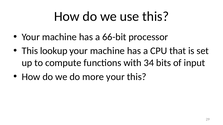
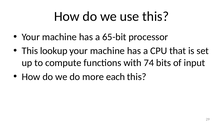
66-bit: 66-bit -> 65-bit
34: 34 -> 74
more your: your -> each
